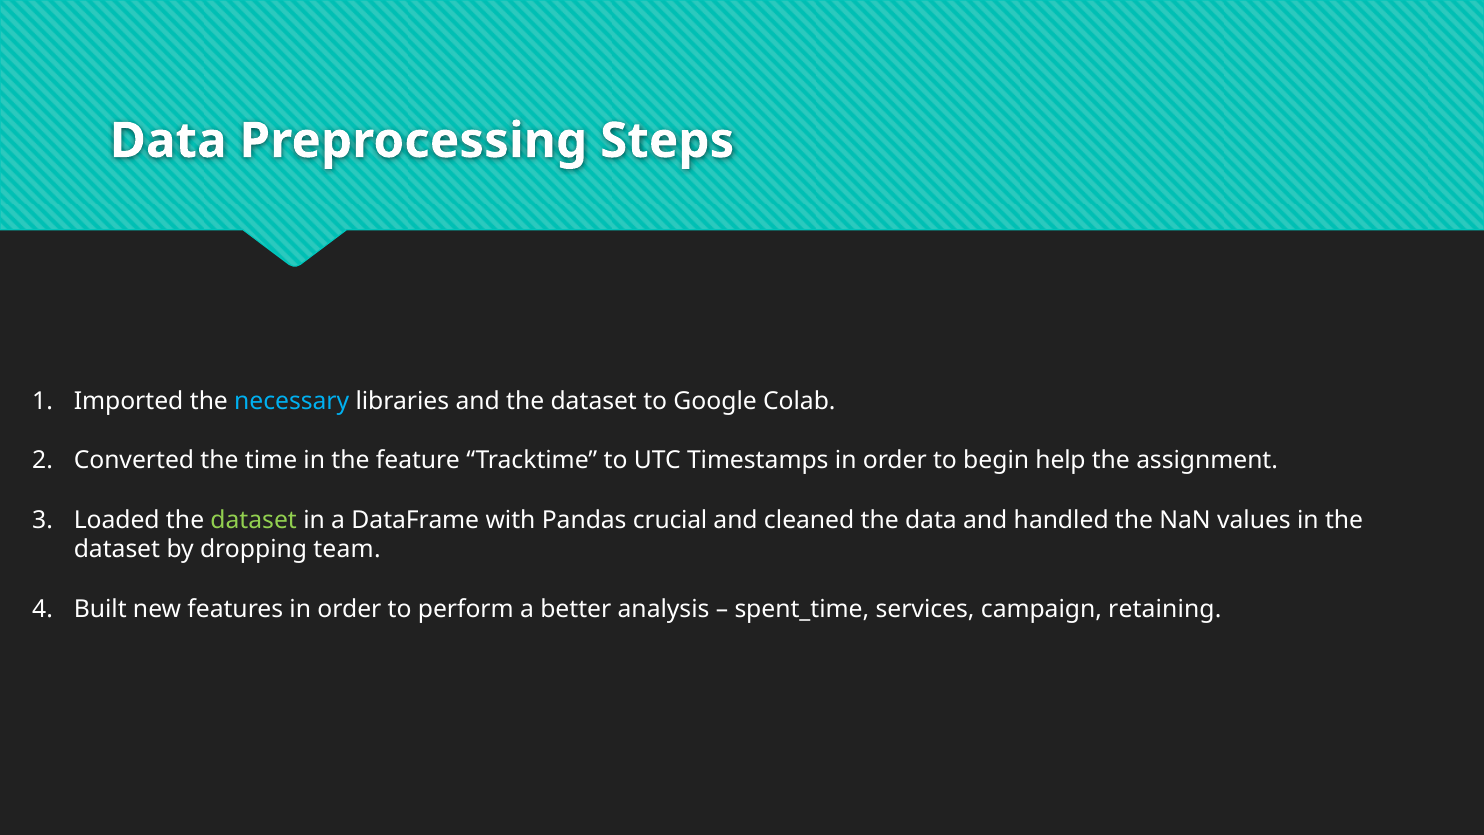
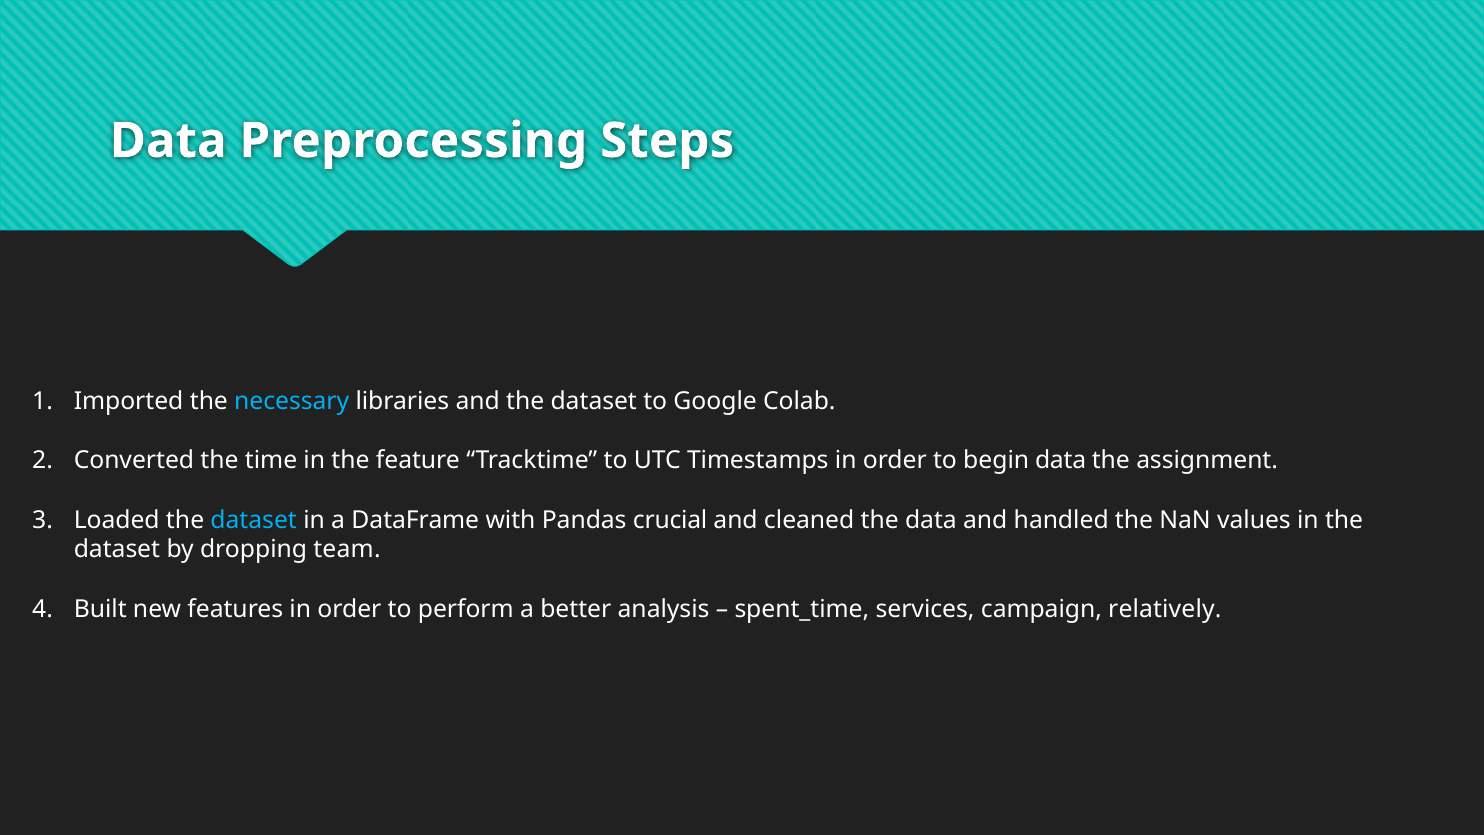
begin help: help -> data
dataset at (254, 520) colour: light green -> light blue
retaining: retaining -> relatively
